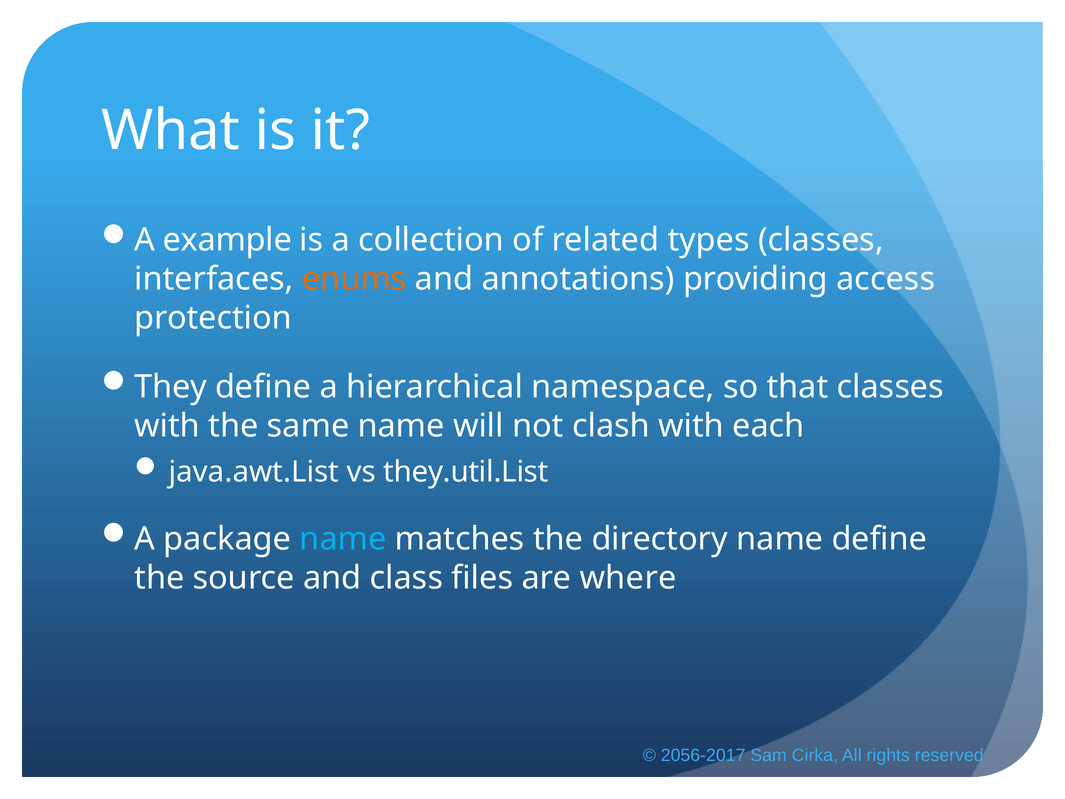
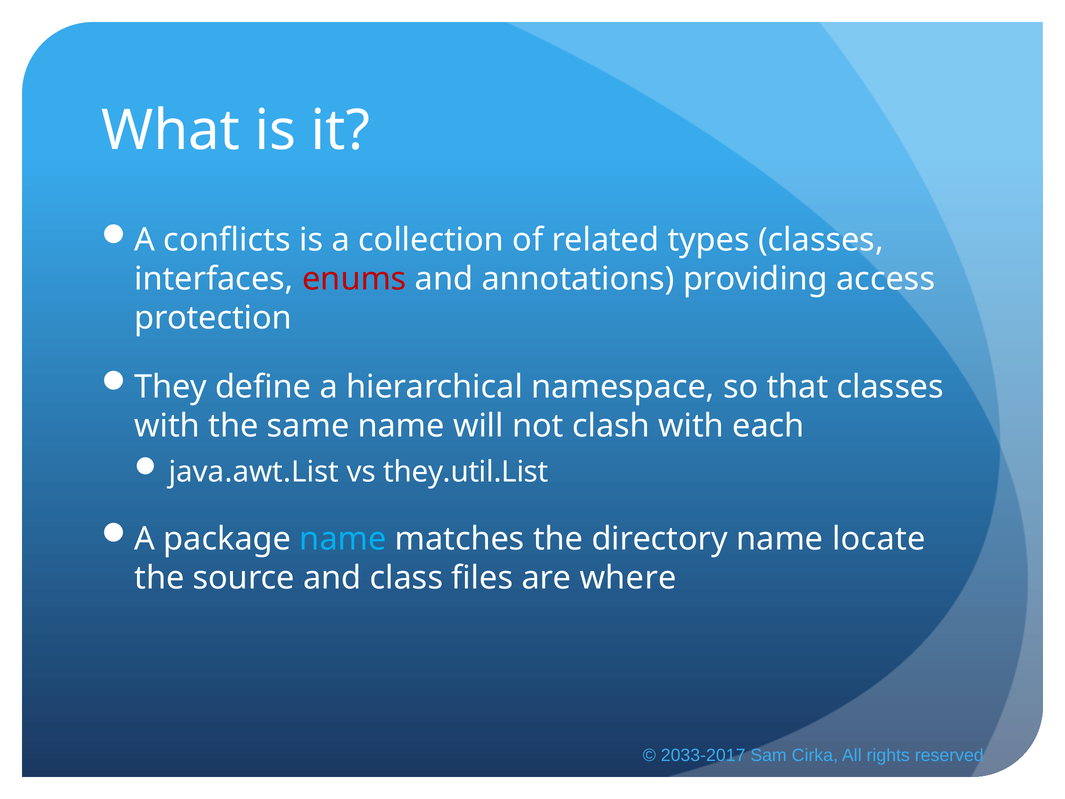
example: example -> conflicts
enums colour: orange -> red
name define: define -> locate
2056-2017: 2056-2017 -> 2033-2017
